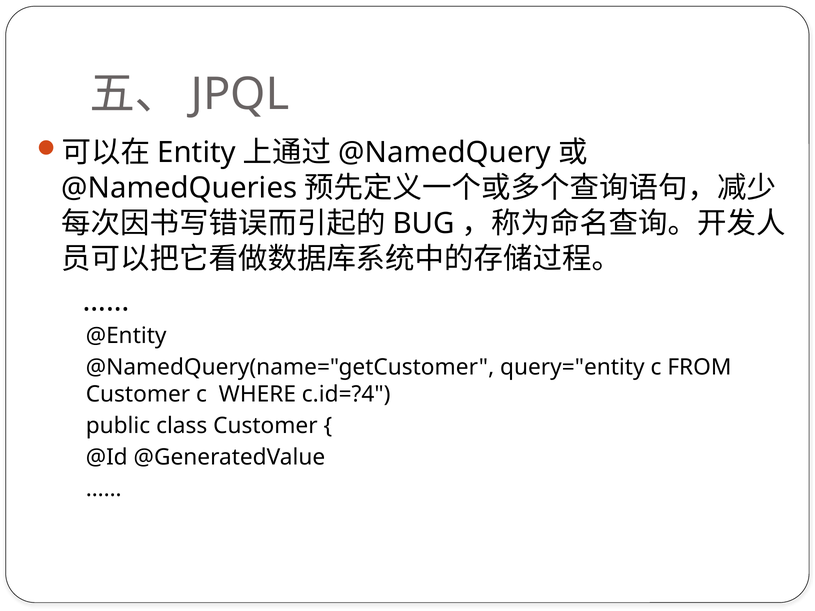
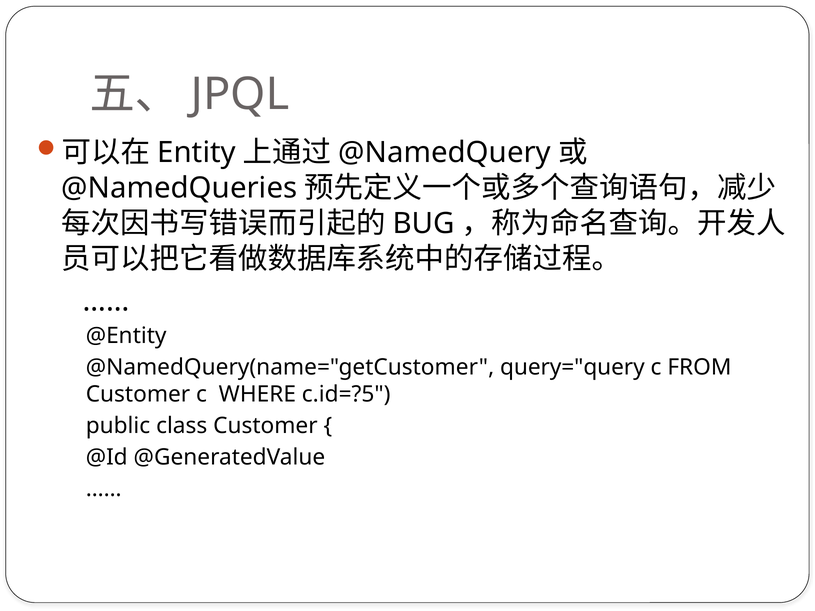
query="entity: query="entity -> query="query
c.id=?4: c.id=?4 -> c.id=?5
